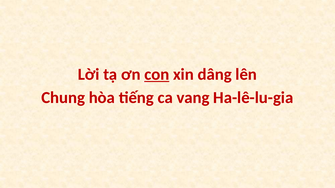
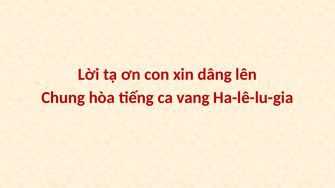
con underline: present -> none
